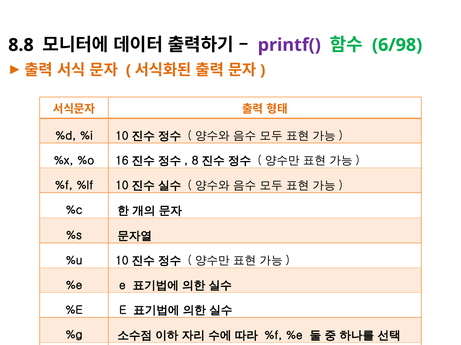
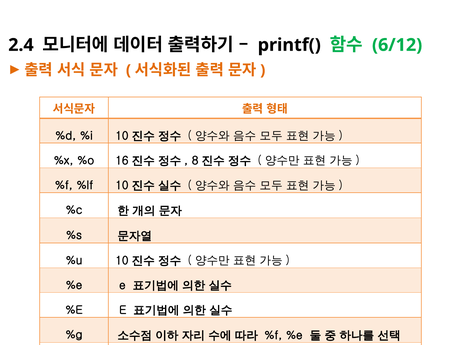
8.8: 8.8 -> 2.4
printf( colour: purple -> black
6/98: 6/98 -> 6/12
